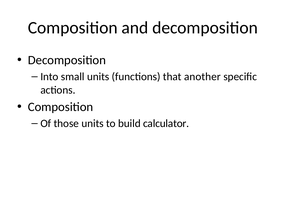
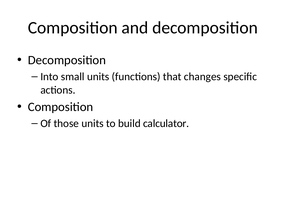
another: another -> changes
